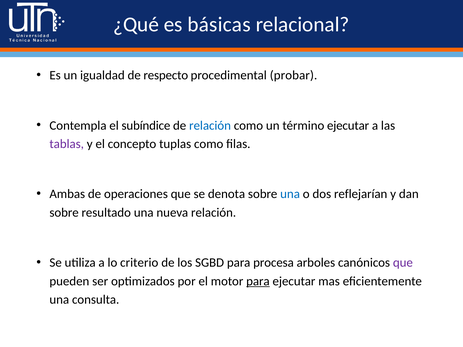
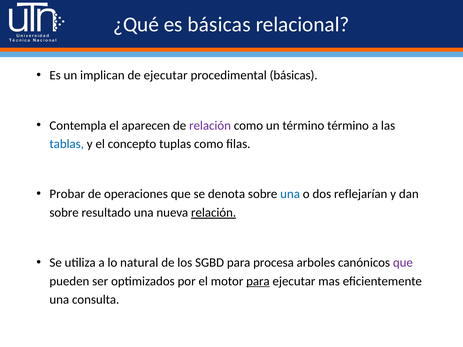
igualdad: igualdad -> implican
de respecto: respecto -> ejecutar
procedimental probar: probar -> básicas
subíndice: subíndice -> aparecen
relación at (210, 126) colour: blue -> purple
término ejecutar: ejecutar -> término
tablas colour: purple -> blue
Ambas: Ambas -> Probar
relación at (214, 213) underline: none -> present
criterio: criterio -> natural
